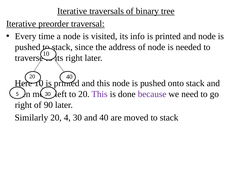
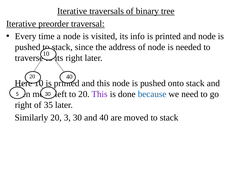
because colour: purple -> blue
90: 90 -> 35
4: 4 -> 3
